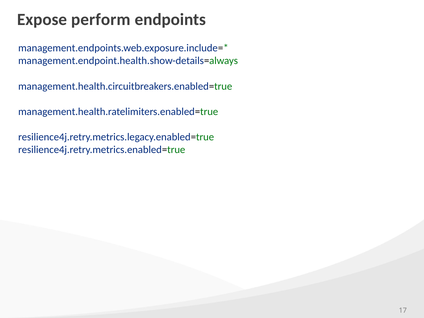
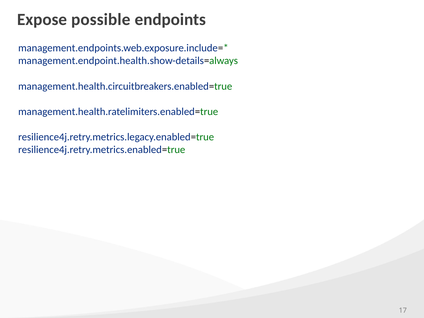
perform: perform -> possible
